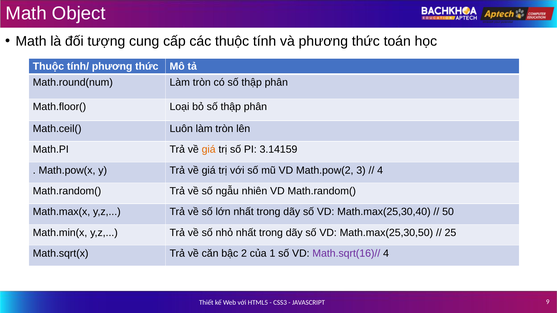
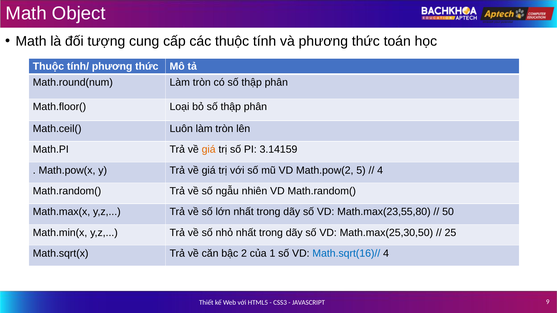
3: 3 -> 5
Math.max(25,30,40: Math.max(25,30,40 -> Math.max(23,55,80
Math.sqrt(16)// colour: purple -> blue
